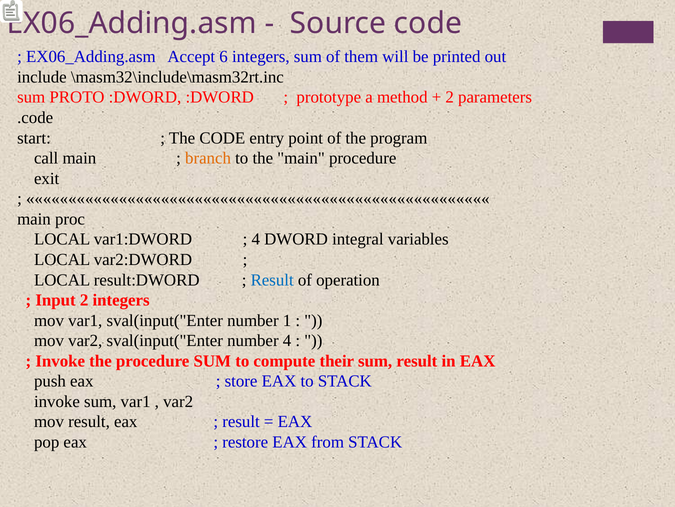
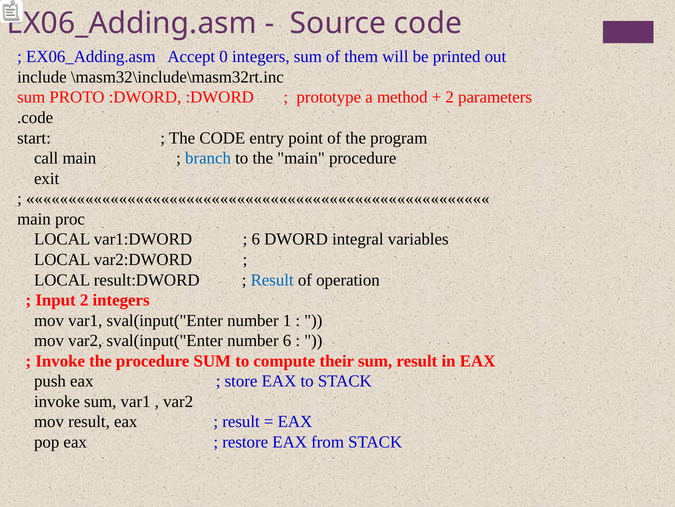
6: 6 -> 0
branch colour: orange -> blue
4 at (256, 239): 4 -> 6
number 4: 4 -> 6
